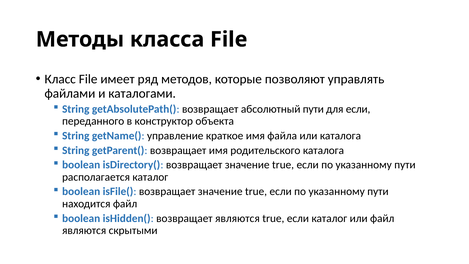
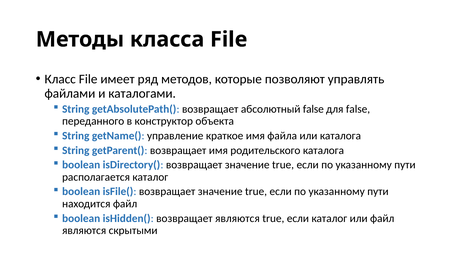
абсолютный пути: пути -> false
для если: если -> false
